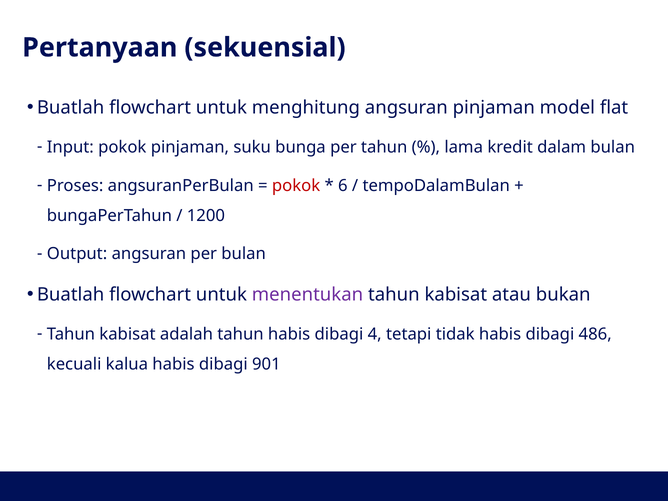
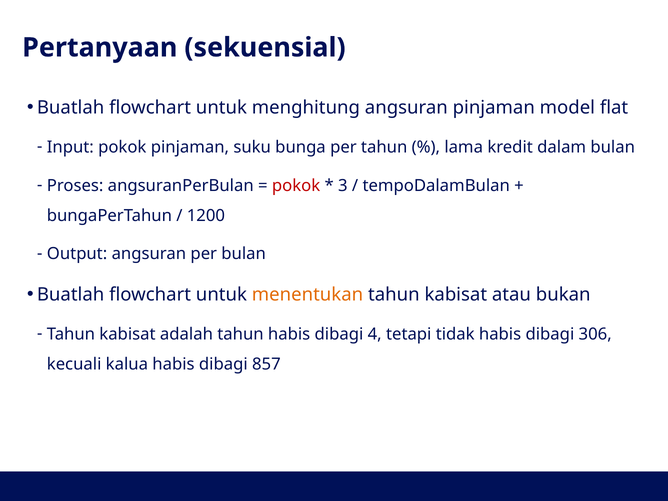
6: 6 -> 3
menentukan colour: purple -> orange
486: 486 -> 306
901: 901 -> 857
